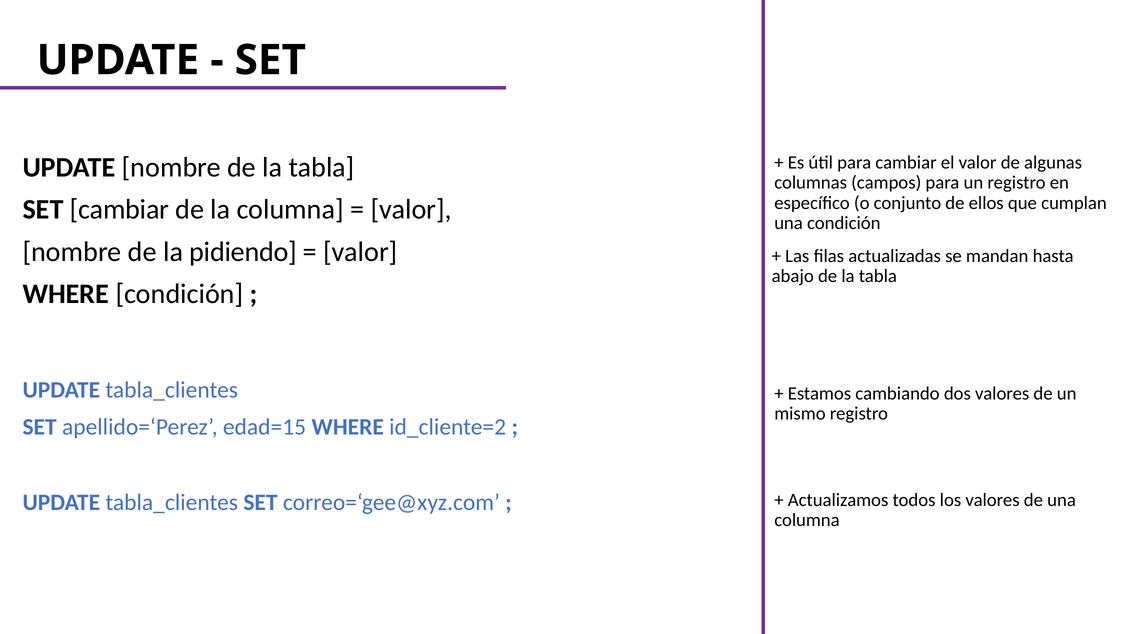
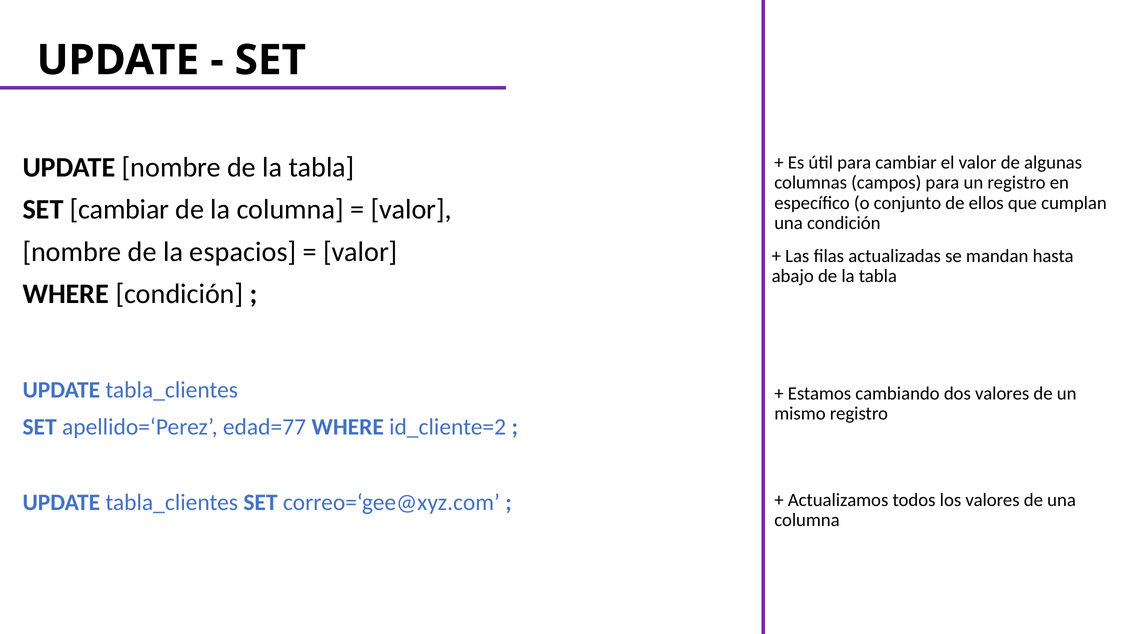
pidiendo: pidiendo -> espacios
edad=15: edad=15 -> edad=77
